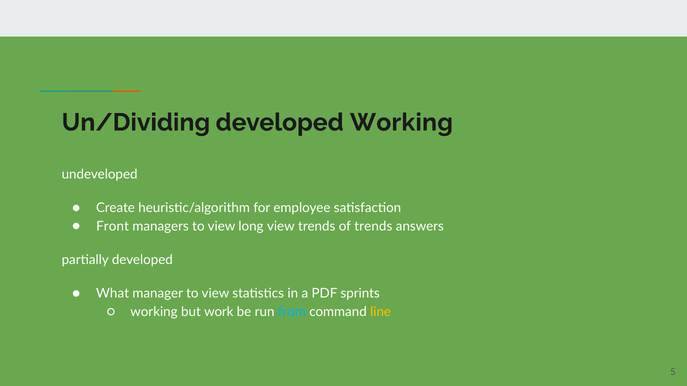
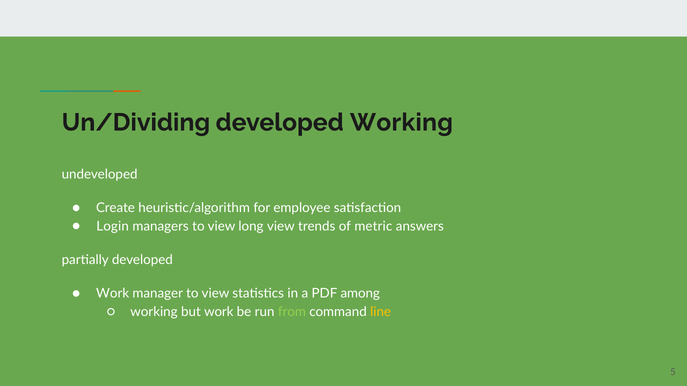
Front: Front -> Login
of trends: trends -> metric
What at (113, 294): What -> Work
sprints: sprints -> among
from colour: light blue -> light green
